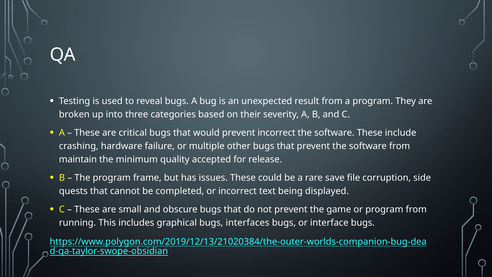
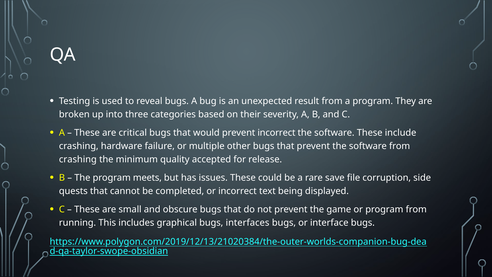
maintain at (78, 159): maintain -> crashing
frame: frame -> meets
